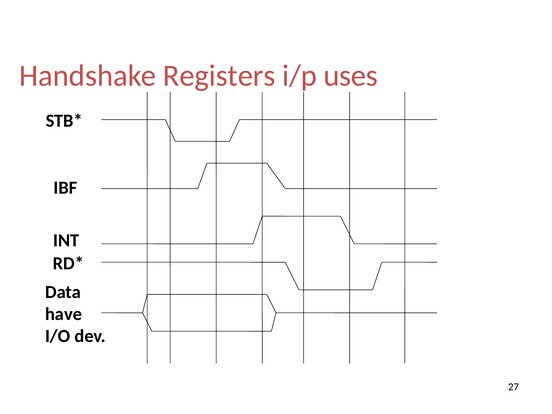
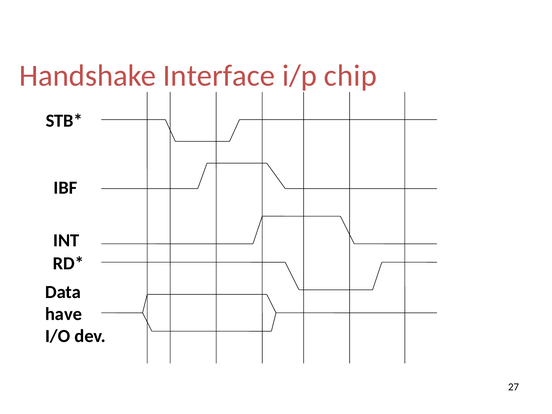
Registers: Registers -> Interface
uses: uses -> chip
